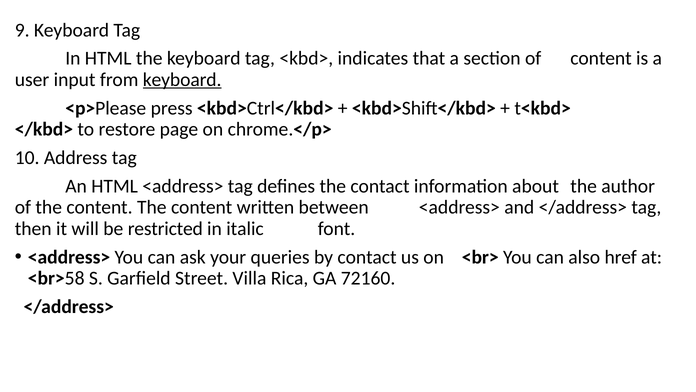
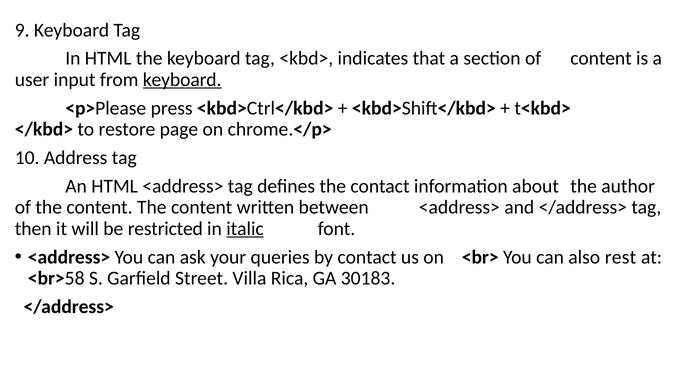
italic underline: none -> present
href: href -> rest
72160: 72160 -> 30183
